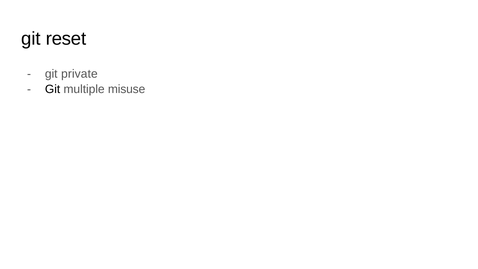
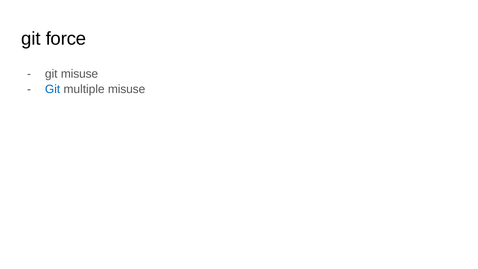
reset: reset -> force
git private: private -> misuse
Git at (53, 89) colour: black -> blue
